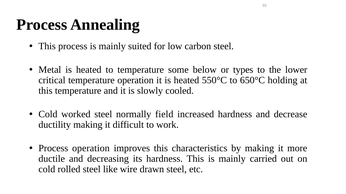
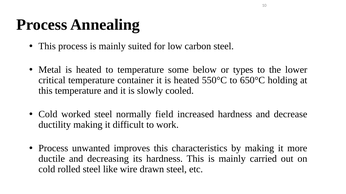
temperature operation: operation -> container
Process operation: operation -> unwanted
